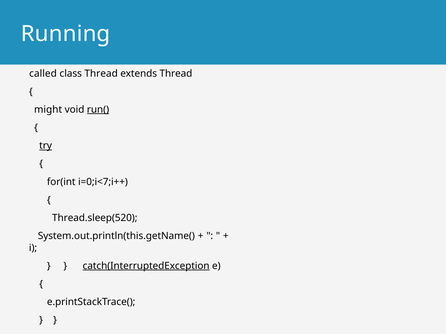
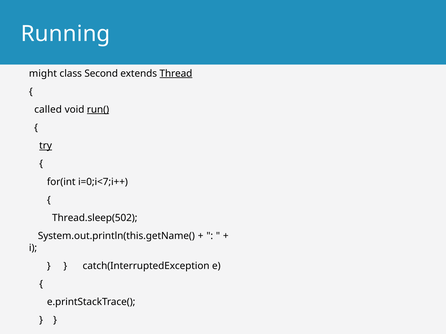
called: called -> might
class Thread: Thread -> Second
Thread at (176, 74) underline: none -> present
might: might -> called
Thread.sleep(520: Thread.sleep(520 -> Thread.sleep(502
catch(InterruptedException underline: present -> none
